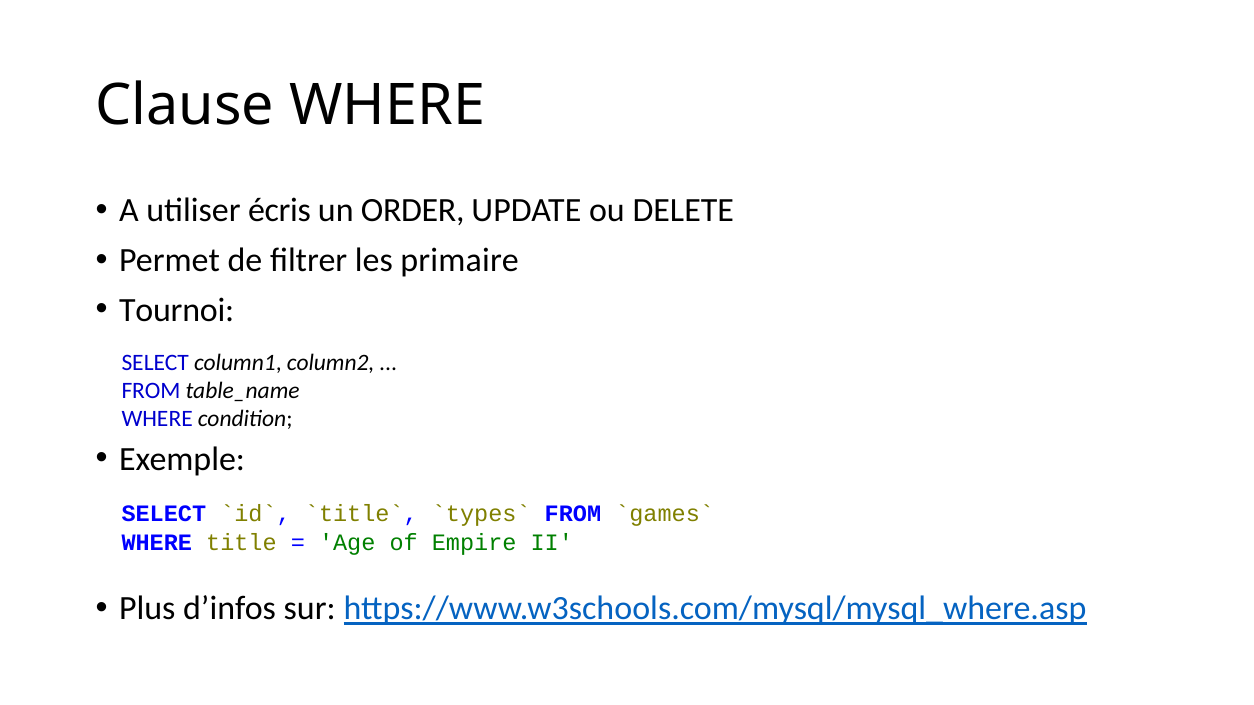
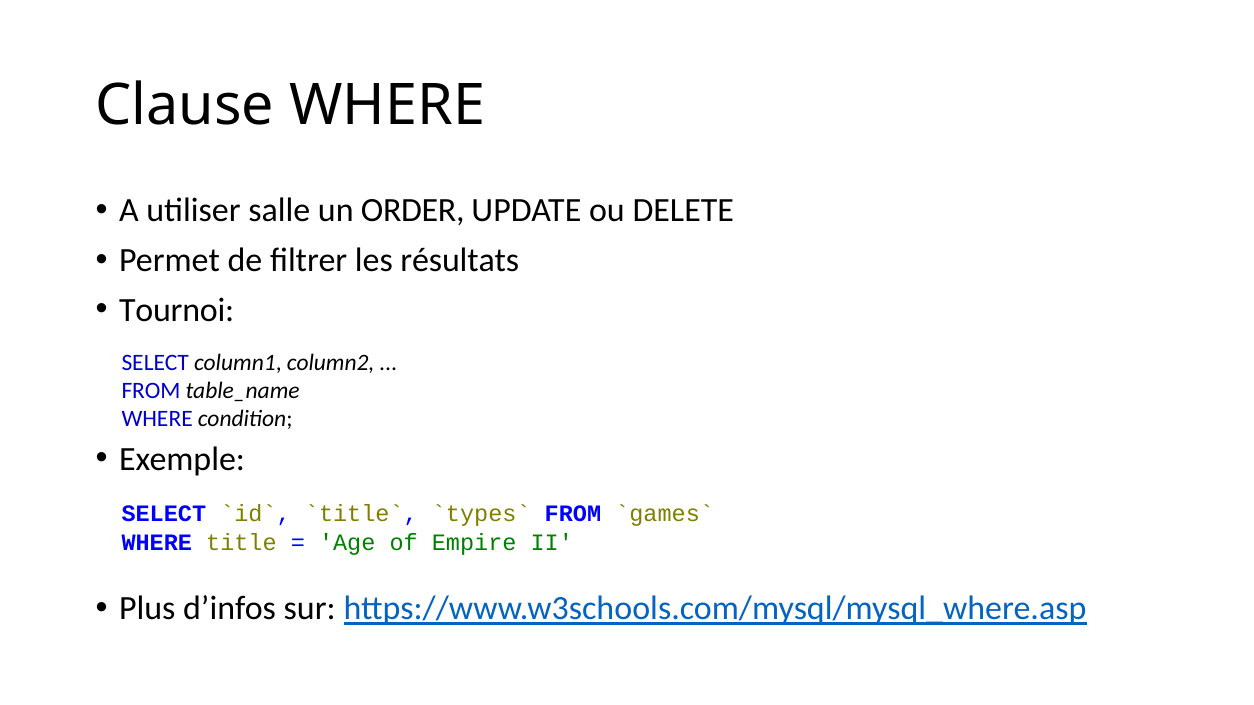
écris: écris -> salle
primaire: primaire -> résultats
